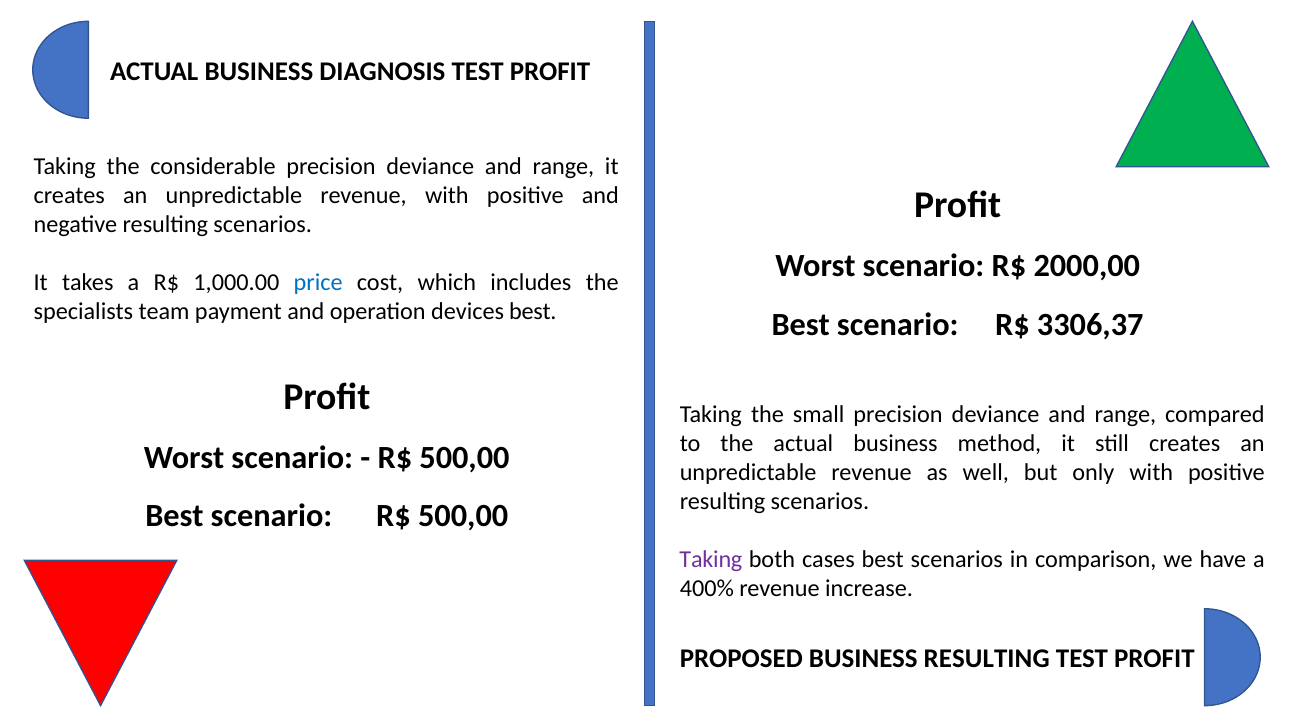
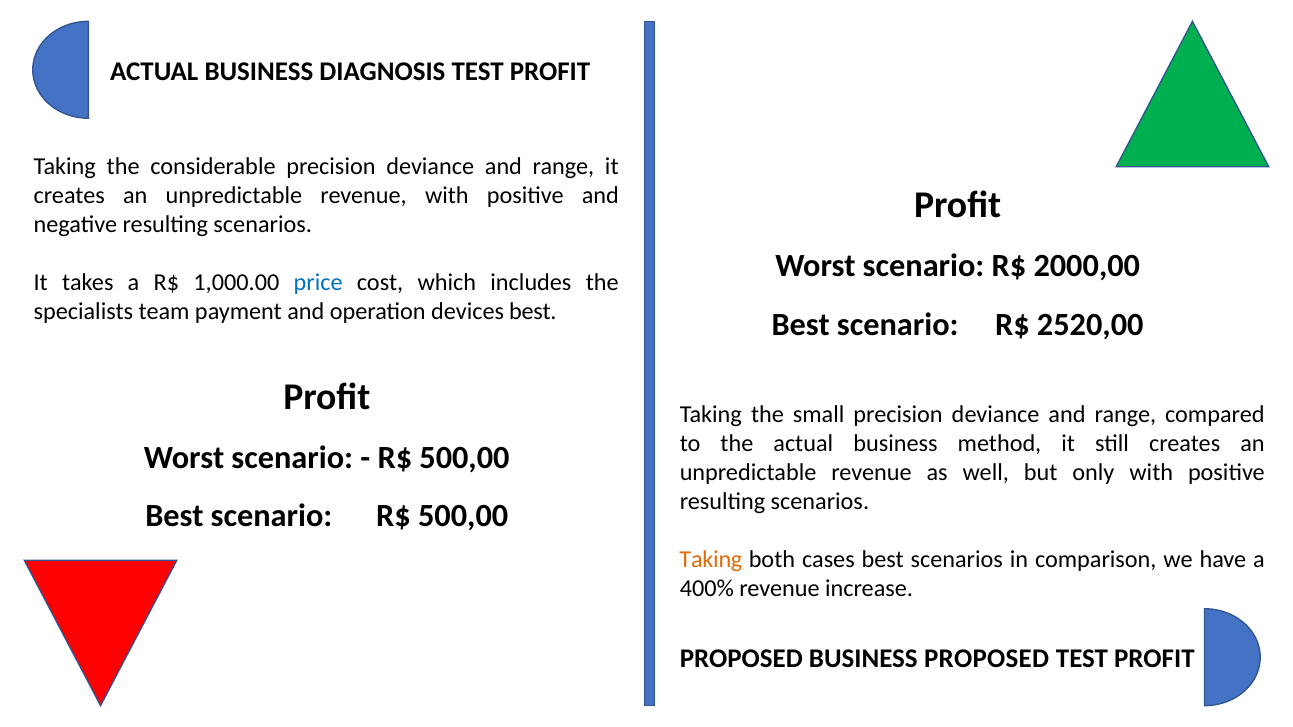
3306,37: 3306,37 -> 2520,00
Taking at (711, 560) colour: purple -> orange
BUSINESS RESULTING: RESULTING -> PROPOSED
